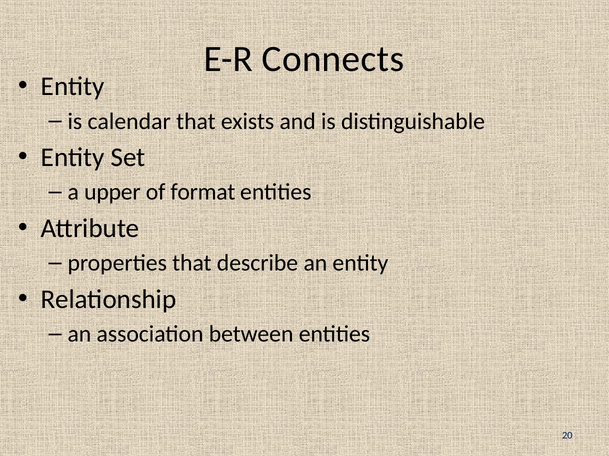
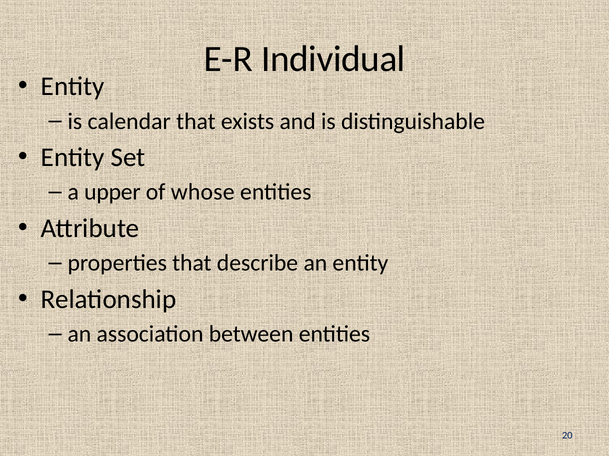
Connects: Connects -> Individual
format: format -> whose
